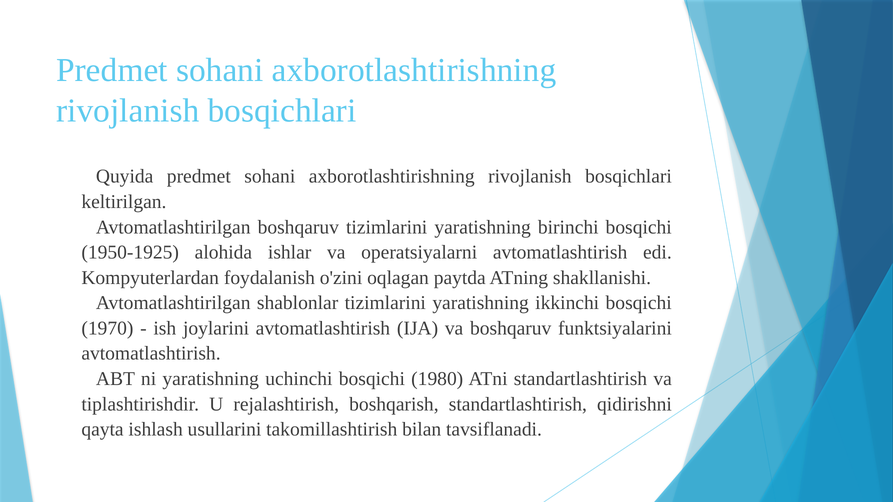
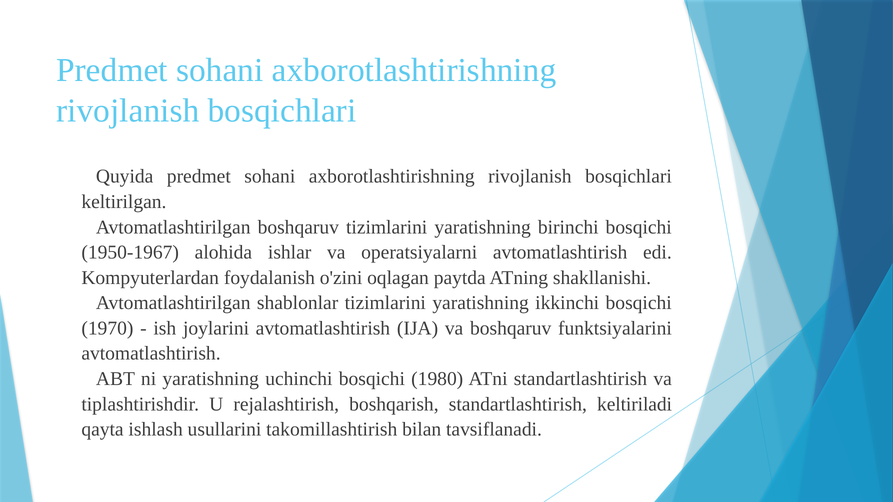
1950-1925: 1950-1925 -> 1950-1967
qidirishni: qidirishni -> keltiriladi
